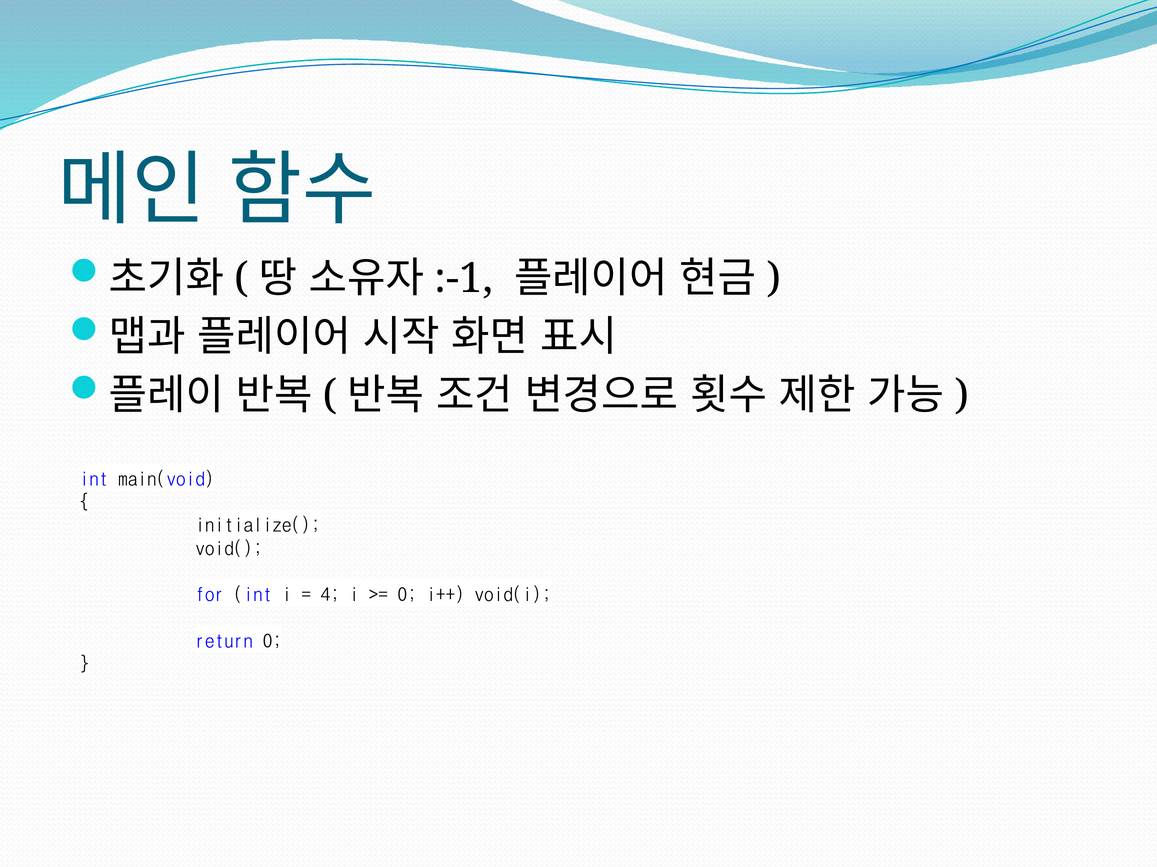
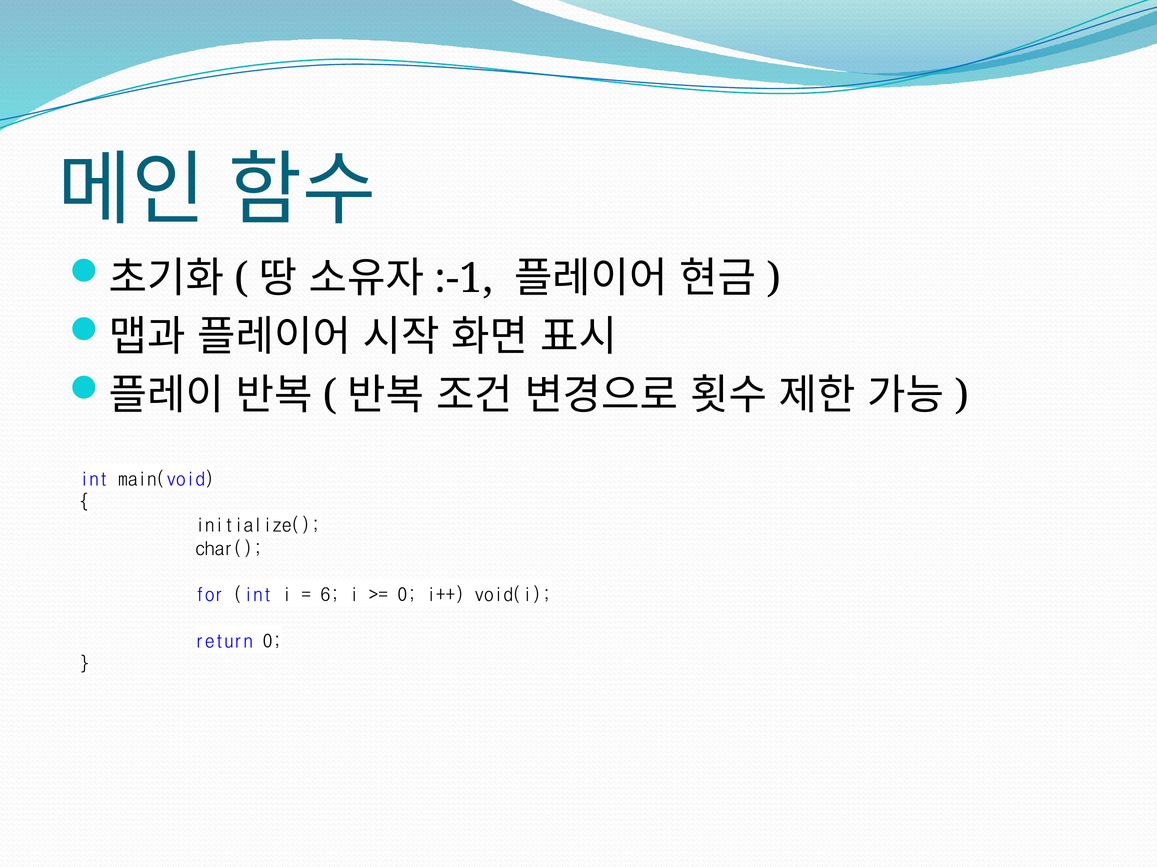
void(: void( -> char(
4: 4 -> 6
